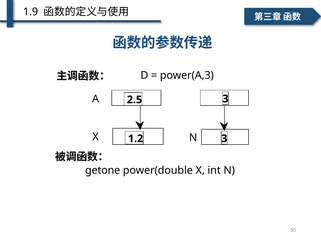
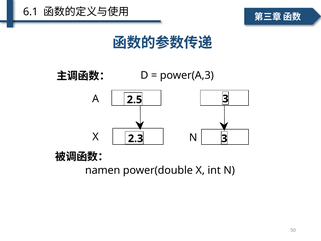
1.9: 1.9 -> 6.1
1.2: 1.2 -> 2.3
getone: getone -> namen
